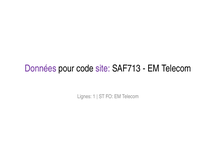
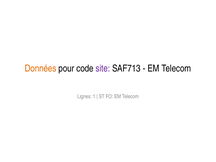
Données colour: purple -> orange
